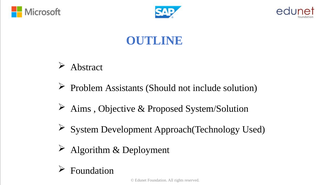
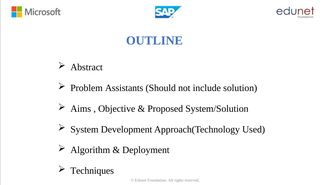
Foundation at (92, 170): Foundation -> Techniques
